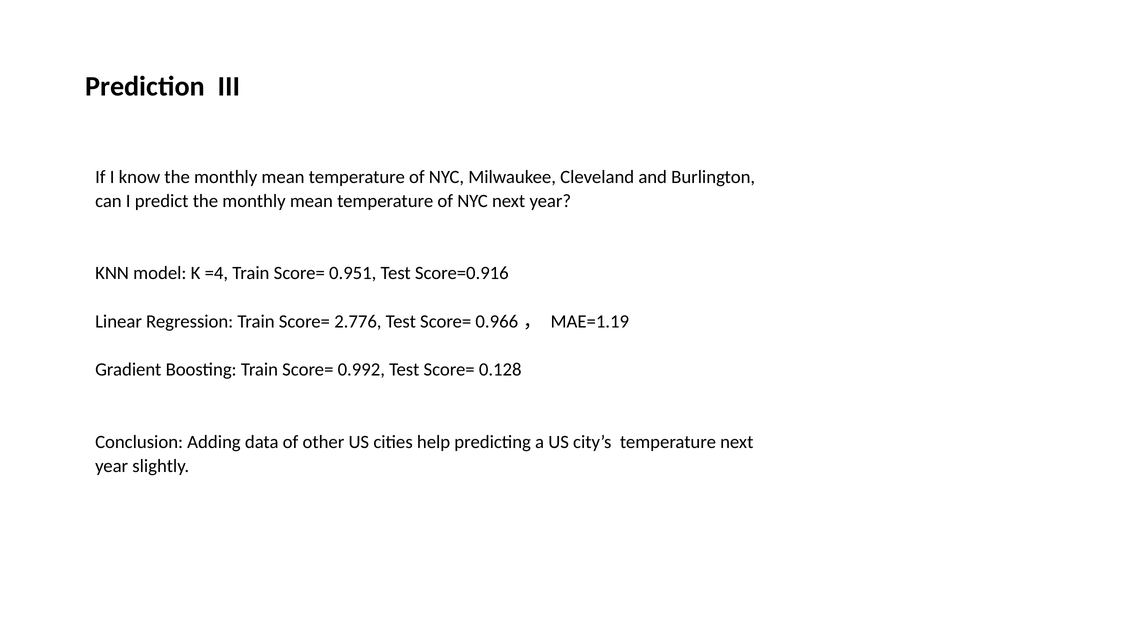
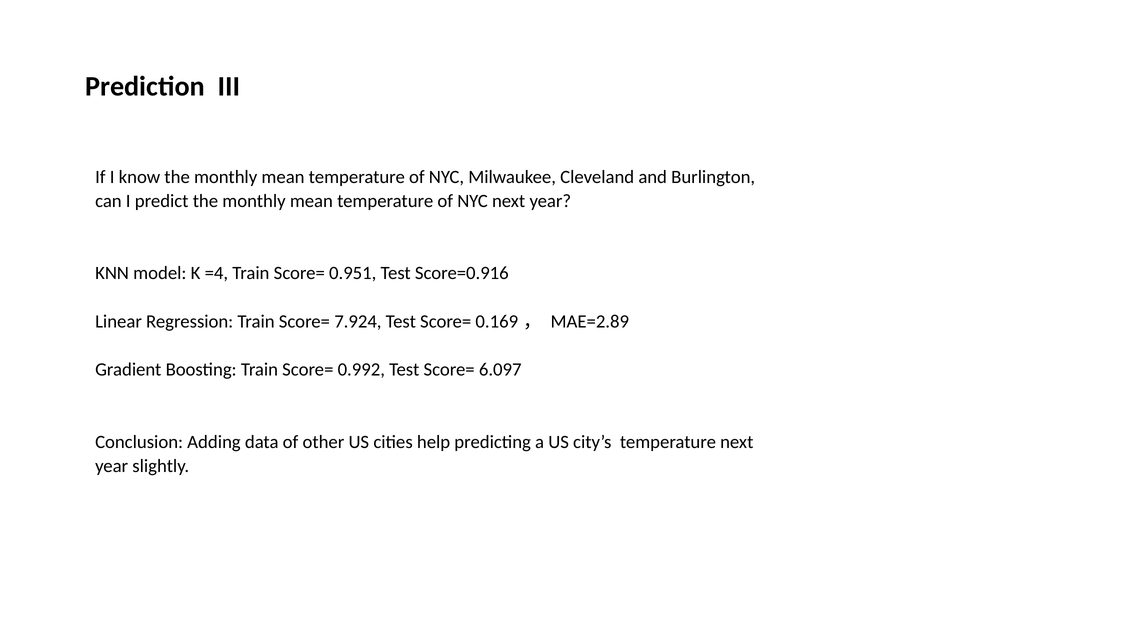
2.776: 2.776 -> 7.924
0.966: 0.966 -> 0.169
MAE=1.19: MAE=1.19 -> MAE=2.89
0.128: 0.128 -> 6.097
